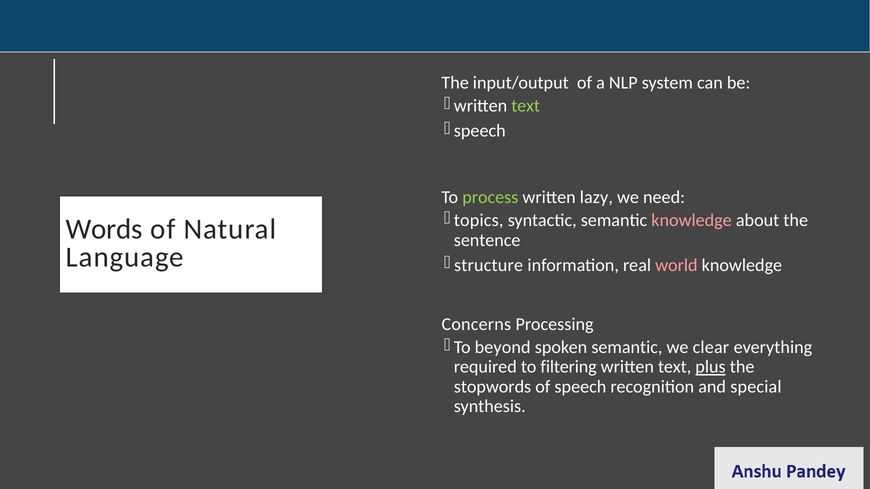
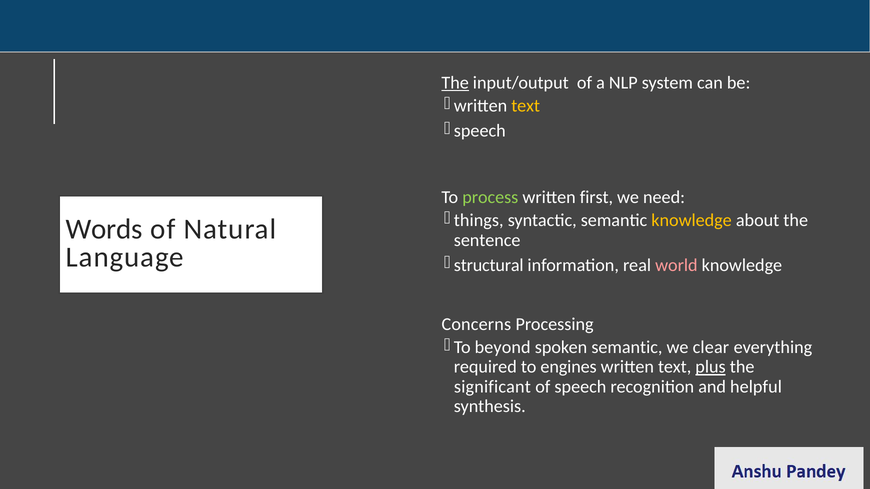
The at (455, 83) underline: none -> present
text at (526, 106) colour: light green -> yellow
lazy: lazy -> first
topics: topics -> things
knowledge at (692, 221) colour: pink -> yellow
structure: structure -> structural
filtering: filtering -> engines
stopwords: stopwords -> significant
special: special -> helpful
